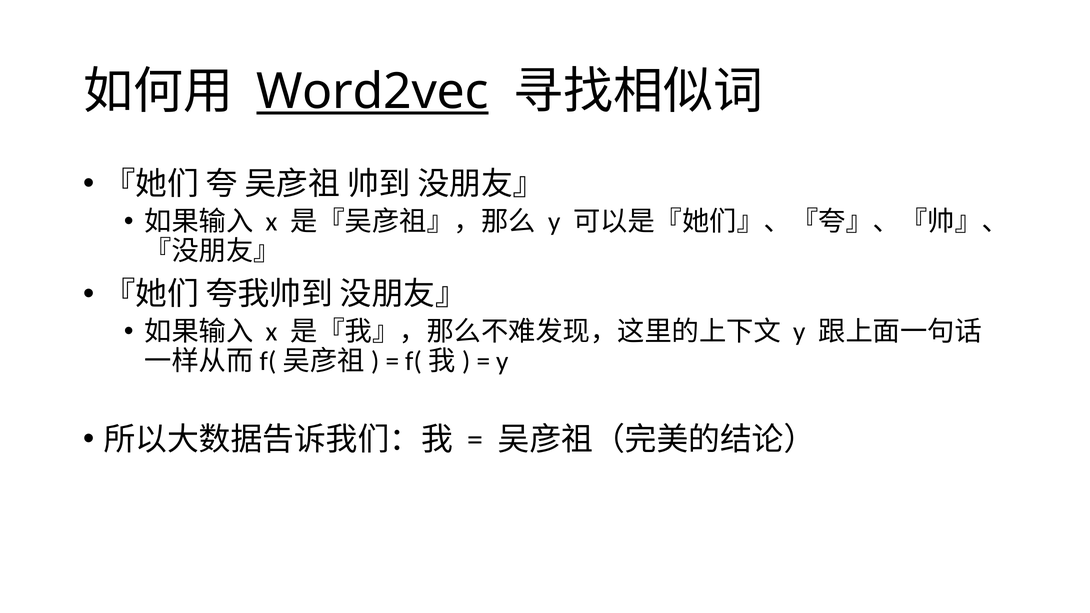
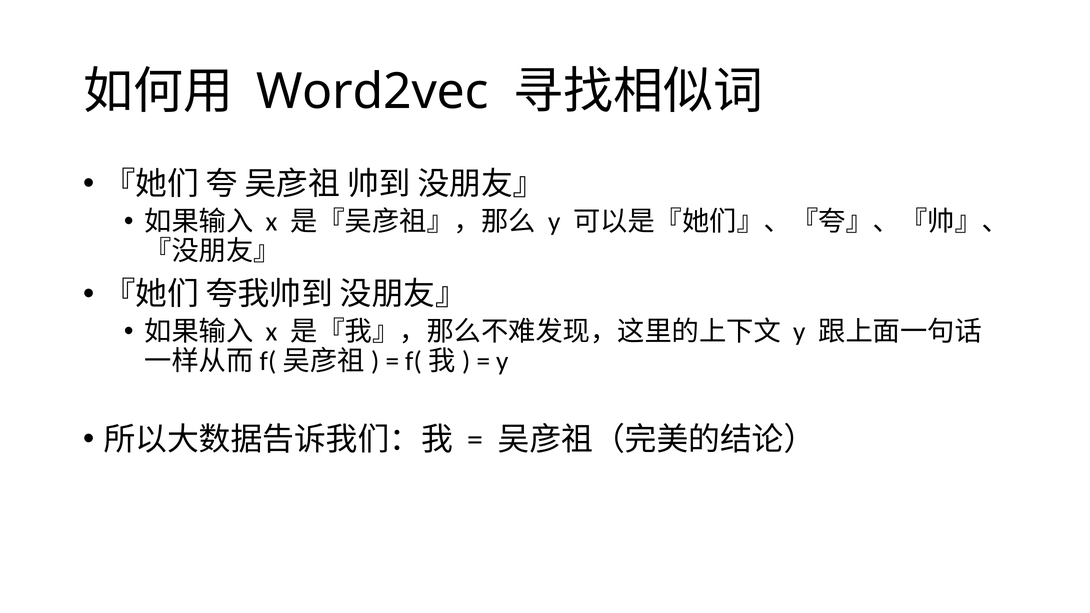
Word2vec underline: present -> none
